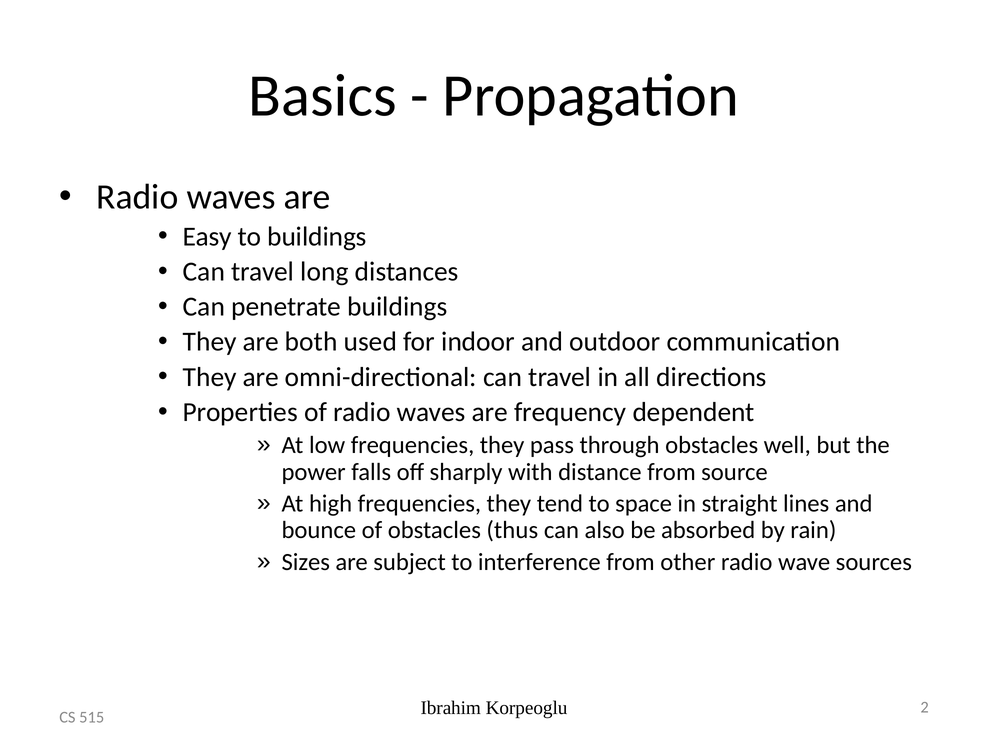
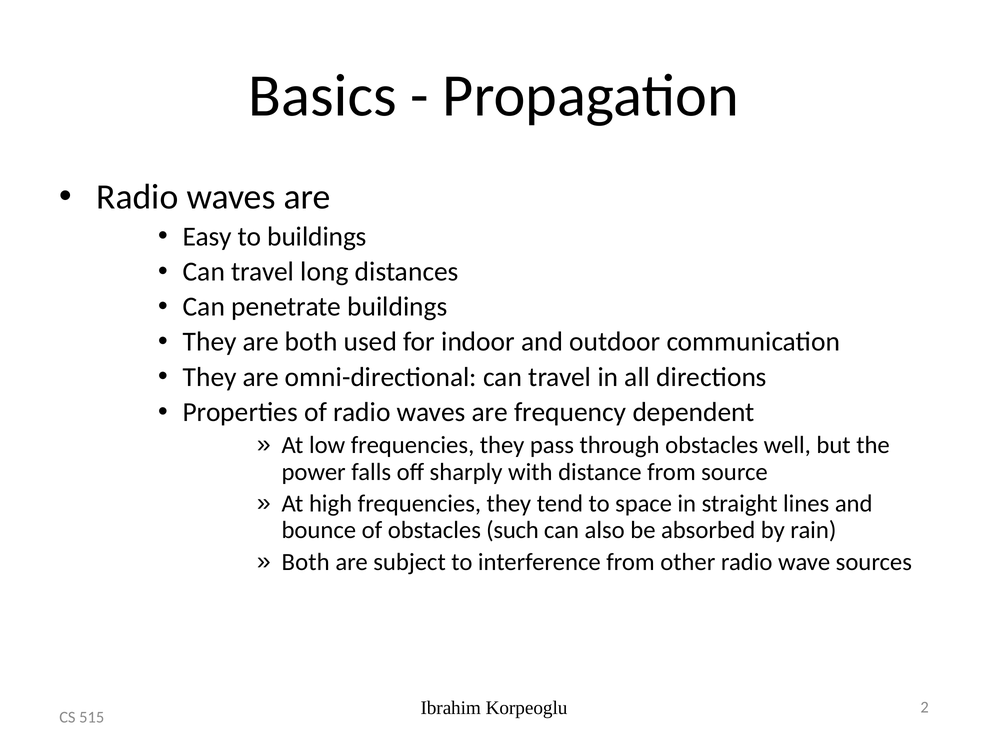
thus: thus -> such
Sizes at (306, 562): Sizes -> Both
